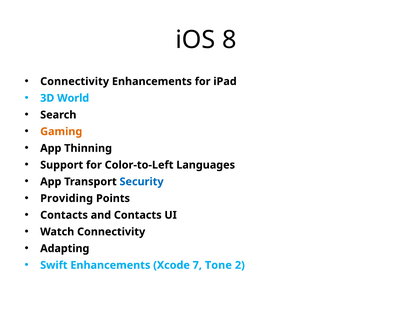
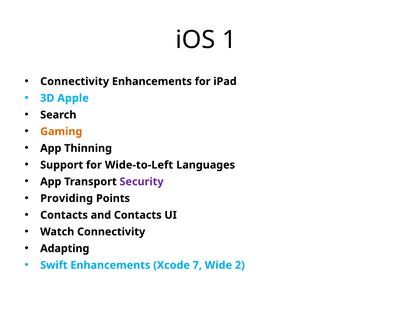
8: 8 -> 1
World: World -> Apple
Color-to-Left: Color-to-Left -> Wide-to-Left
Security colour: blue -> purple
Tone: Tone -> Wide
